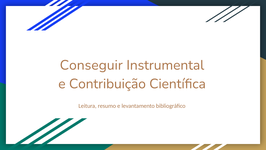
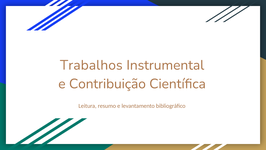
Conseguir: Conseguir -> Trabalhos
